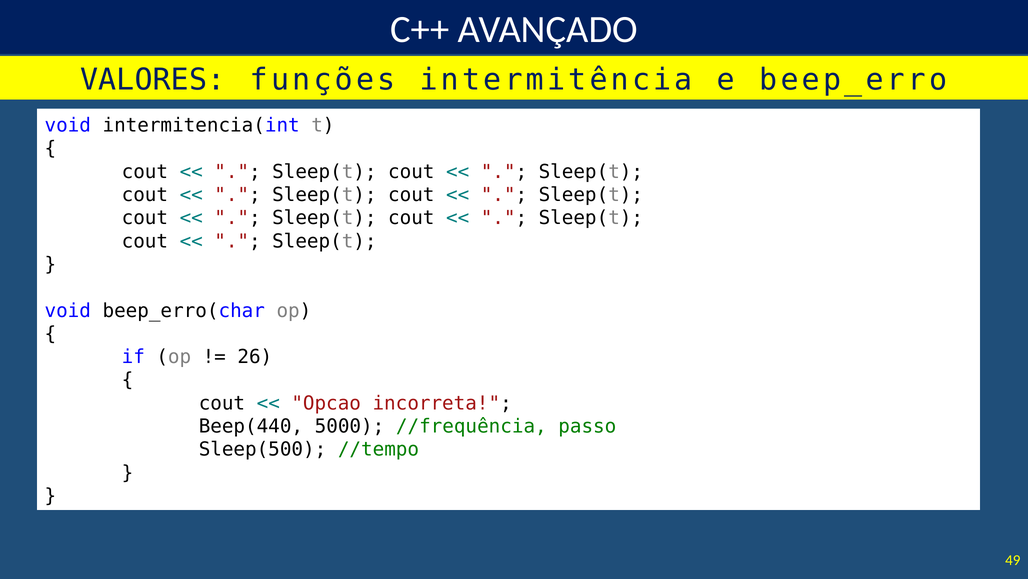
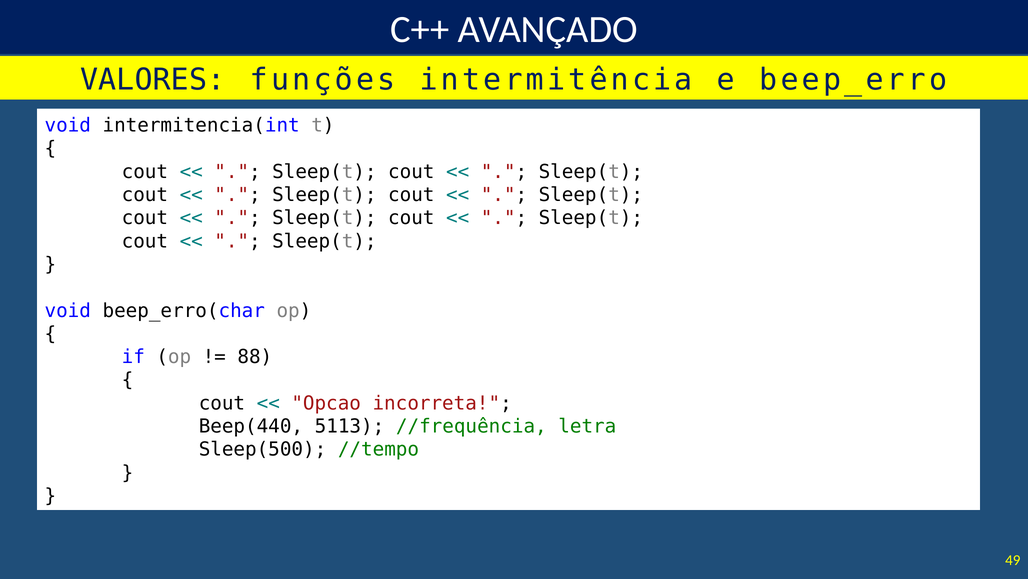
26: 26 -> 88
5000: 5000 -> 5113
passo: passo -> letra
